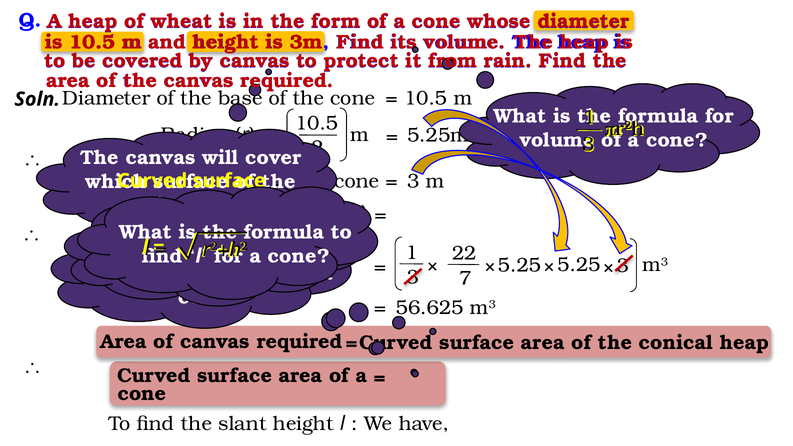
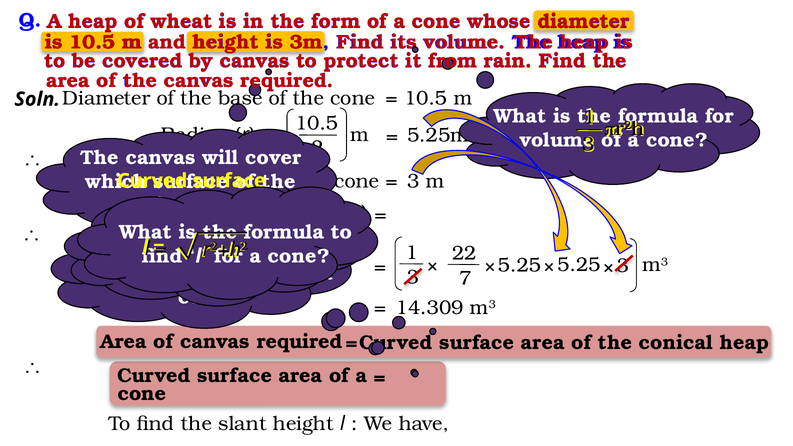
56.625: 56.625 -> 14.309
